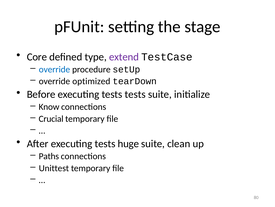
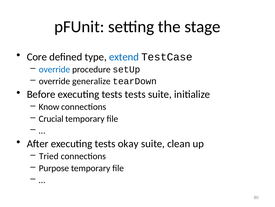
extend colour: purple -> blue
optimized: optimized -> generalize
huge: huge -> okay
Paths: Paths -> Tried
Unittest: Unittest -> Purpose
